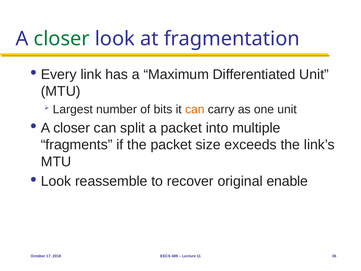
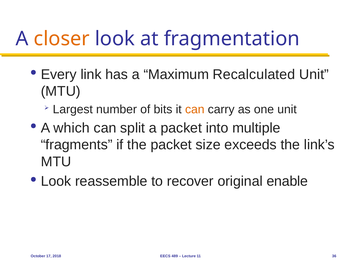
closer at (62, 39) colour: green -> orange
Differentiated: Differentiated -> Recalculated
closer at (72, 128): closer -> which
